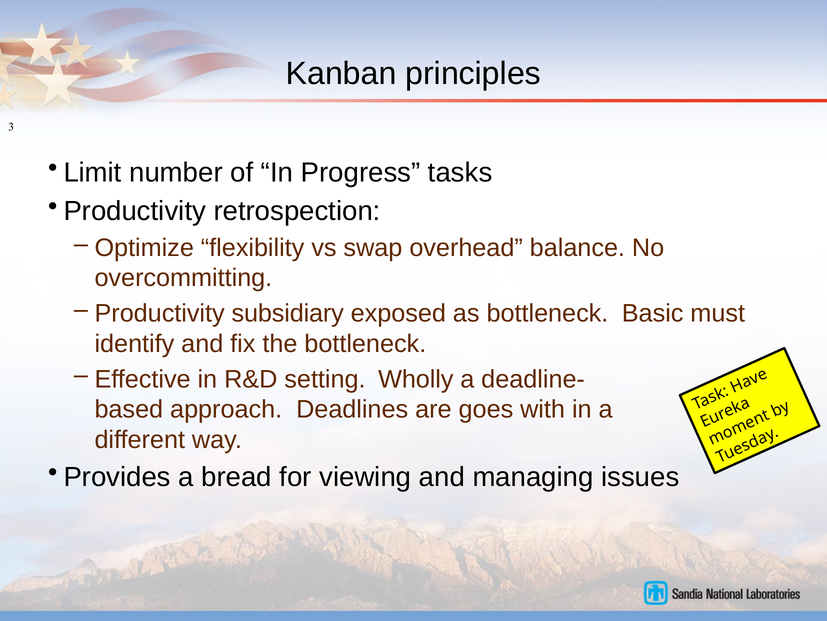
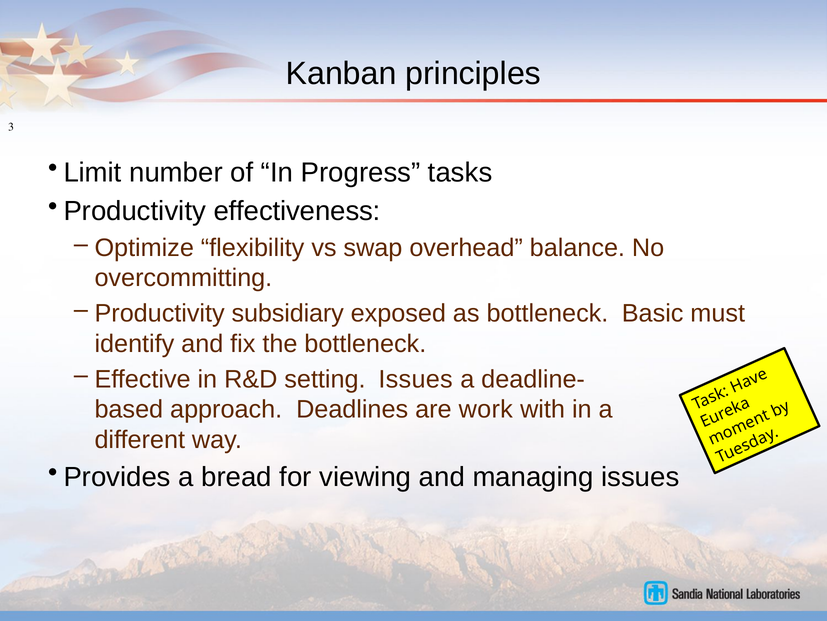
retrospection: retrospection -> effectiveness
setting Wholly: Wholly -> Issues
goes: goes -> work
